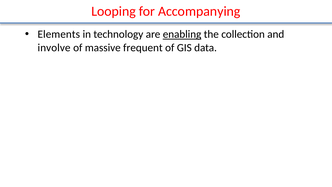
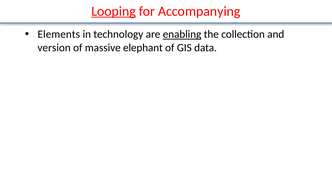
Looping underline: none -> present
involve: involve -> version
frequent: frequent -> elephant
